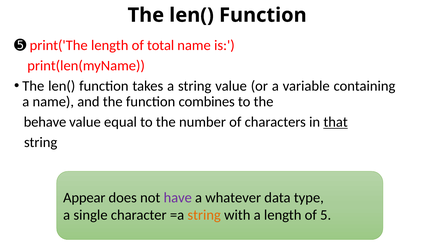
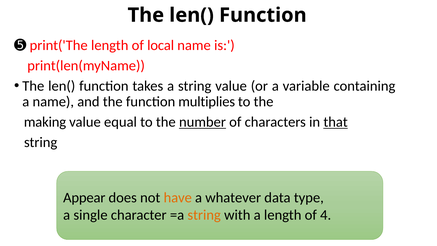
total: total -> local
combines: combines -> multiplies
behave: behave -> making
number underline: none -> present
have colour: purple -> orange
5: 5 -> 4
